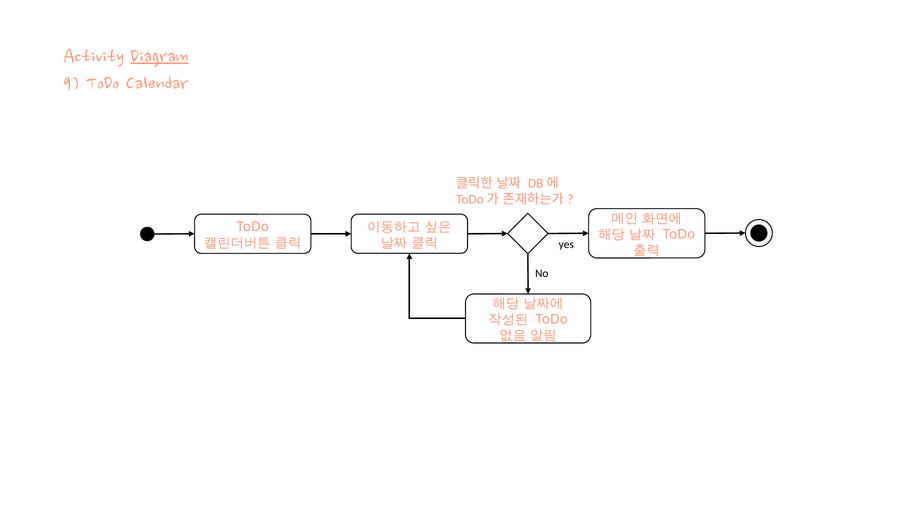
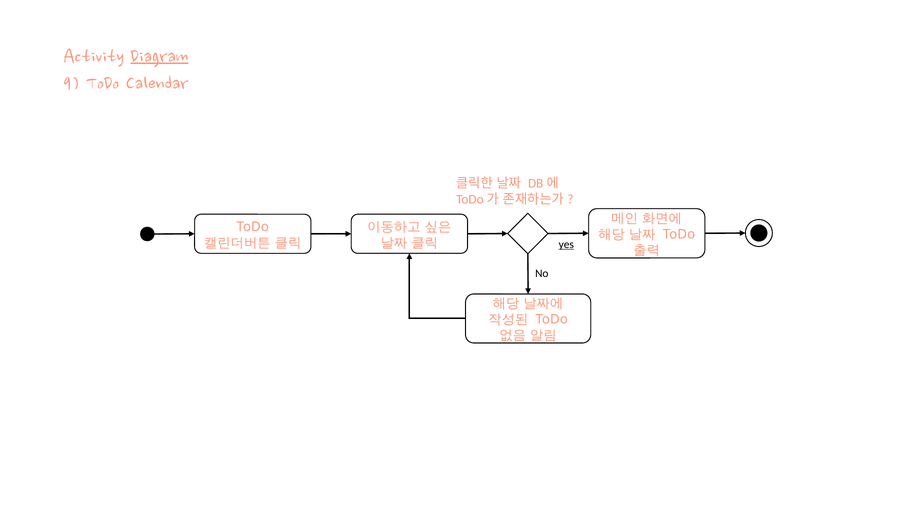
yes underline: none -> present
